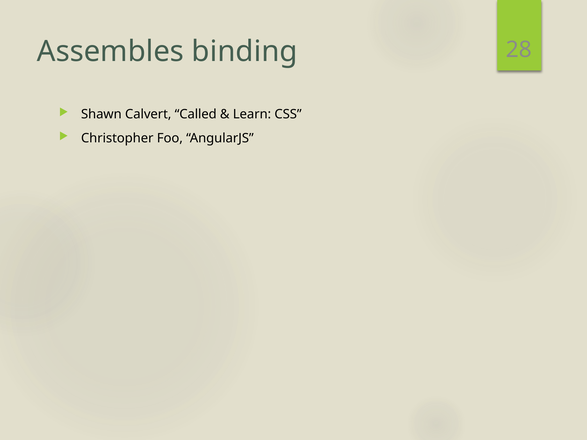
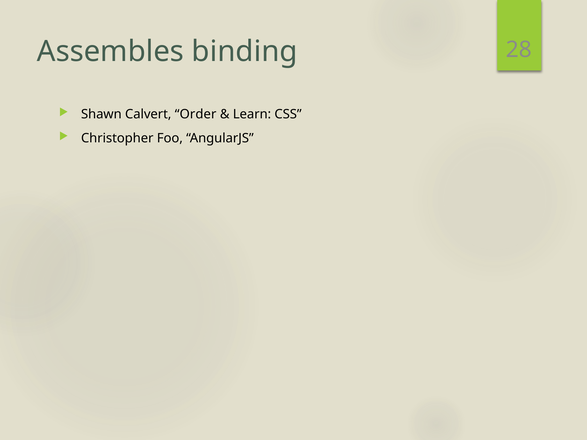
Called: Called -> Order
